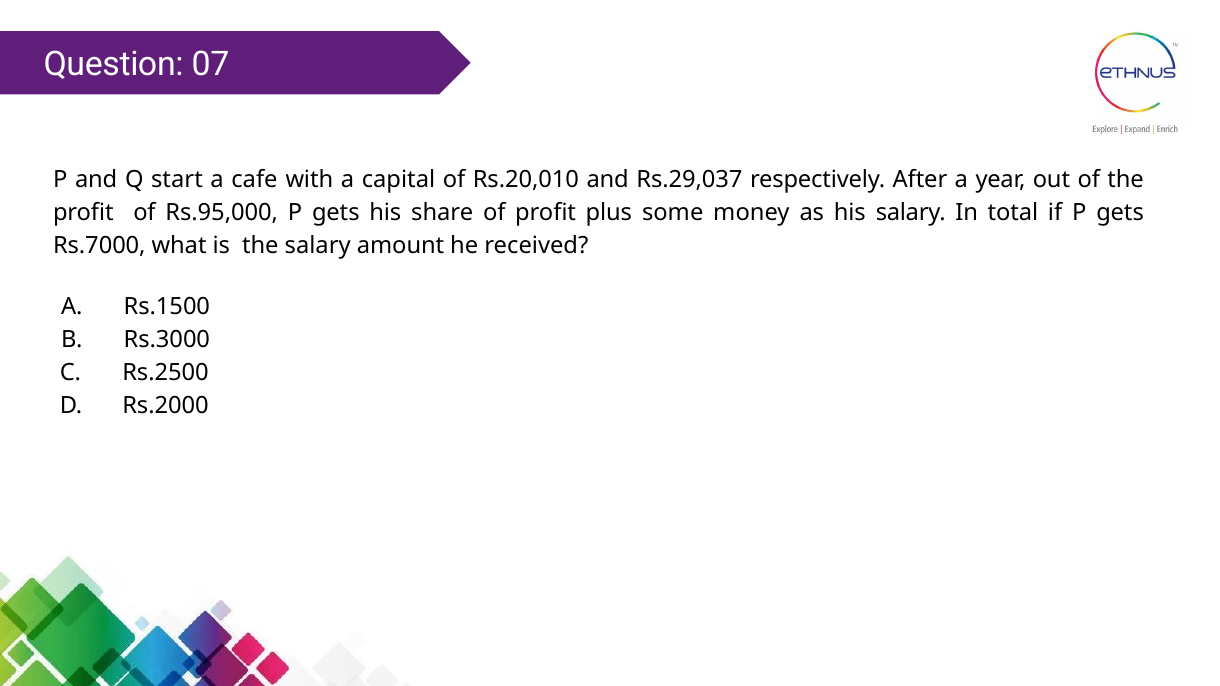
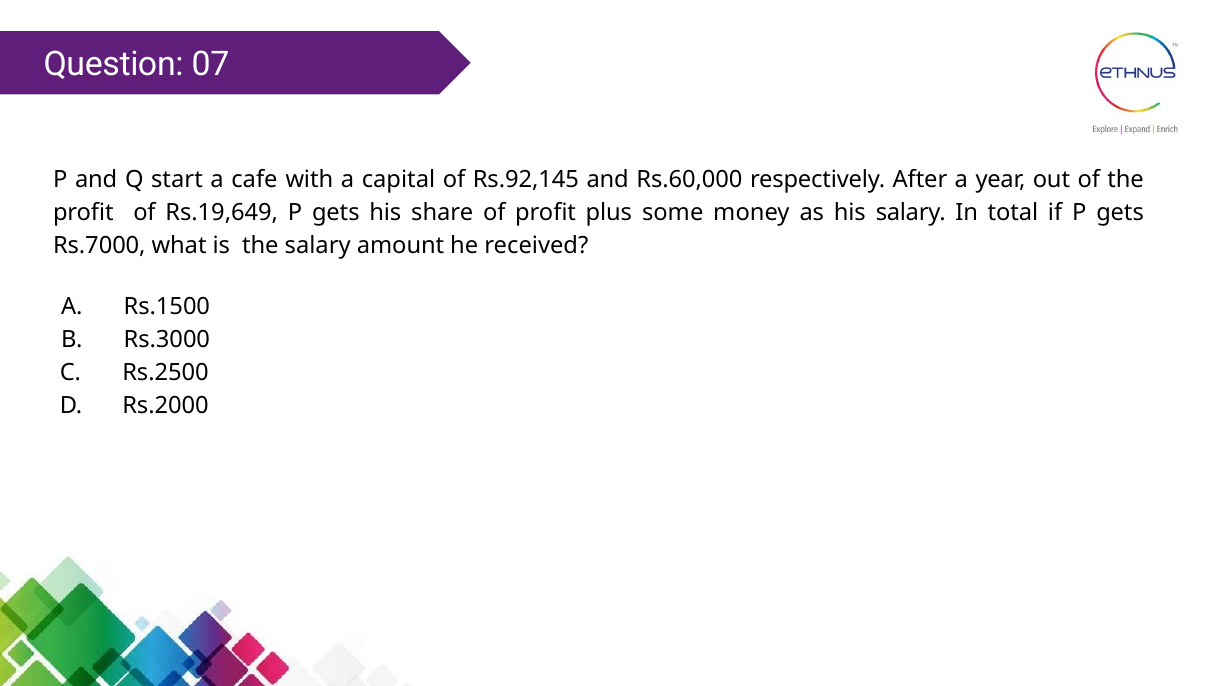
Rs.20,010: Rs.20,010 -> Rs.92,145
Rs.29,037: Rs.29,037 -> Rs.60,000
Rs.95,000: Rs.95,000 -> Rs.19,649
